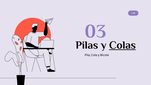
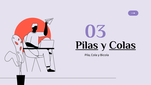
Pilas underline: none -> present
